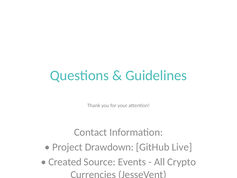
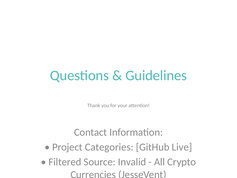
Drawdown: Drawdown -> Categories
Created: Created -> Filtered
Events: Events -> Invalid
